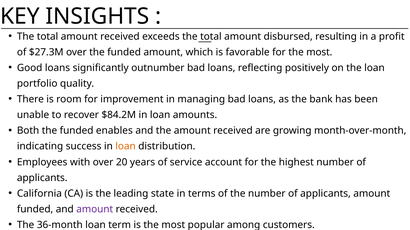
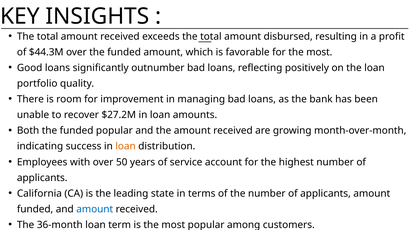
$27.3M: $27.3M -> $44.3M
$84.2M: $84.2M -> $27.2M
funded enables: enables -> popular
20: 20 -> 50
amount at (95, 210) colour: purple -> blue
